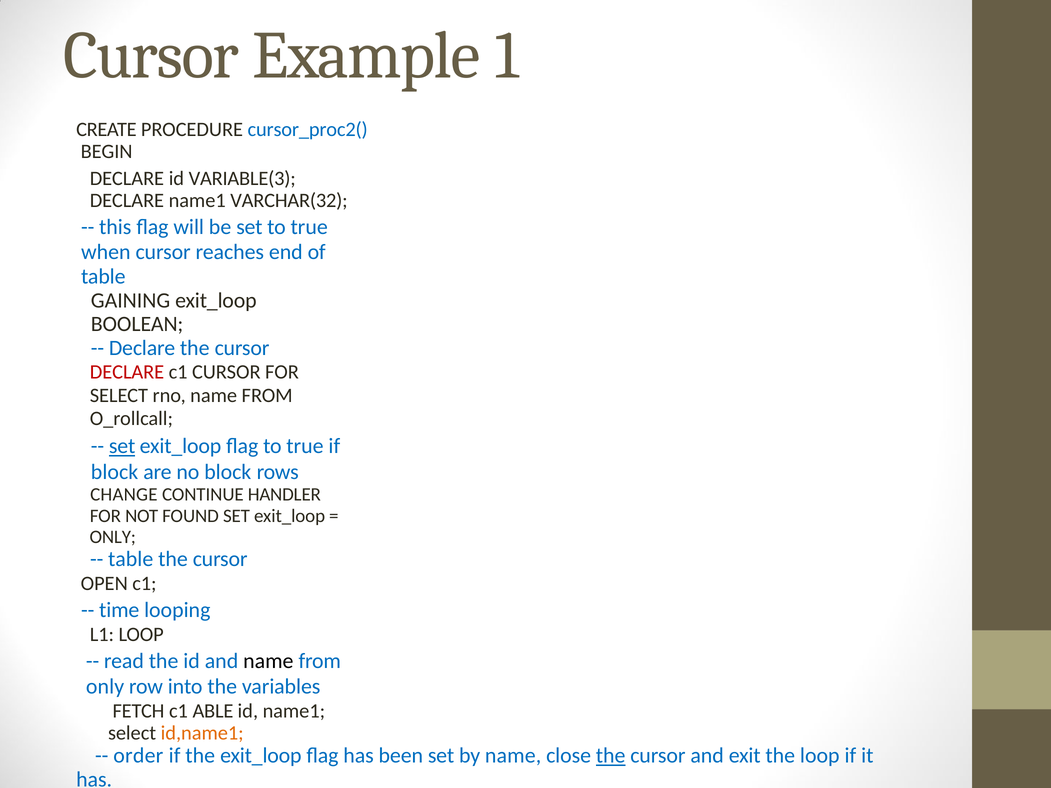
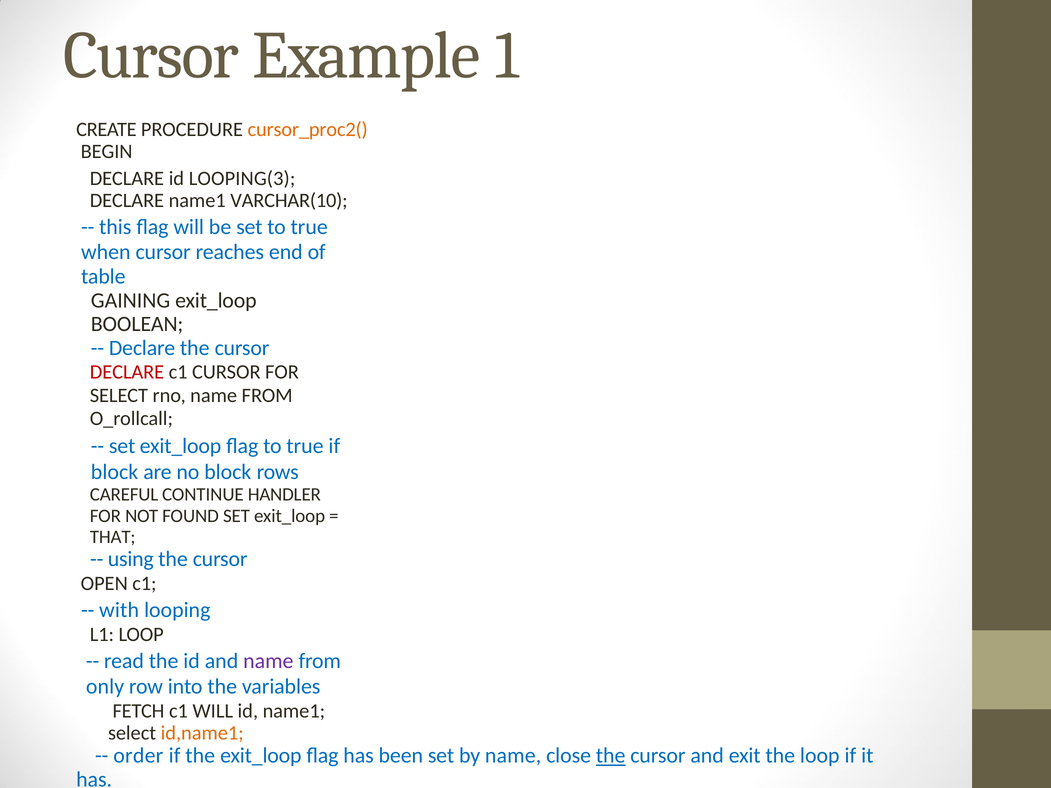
cursor_proc2( colour: blue -> orange
VARIABLE(3: VARIABLE(3 -> LOOPING(3
VARCHAR(32: VARCHAR(32 -> VARCHAR(10
set at (122, 446) underline: present -> none
CHANGE: CHANGE -> CAREFUL
ONLY at (113, 537): ONLY -> THAT
table at (131, 559): table -> using
time: time -> with
name at (268, 661) colour: black -> purple
c1 ABLE: ABLE -> WILL
